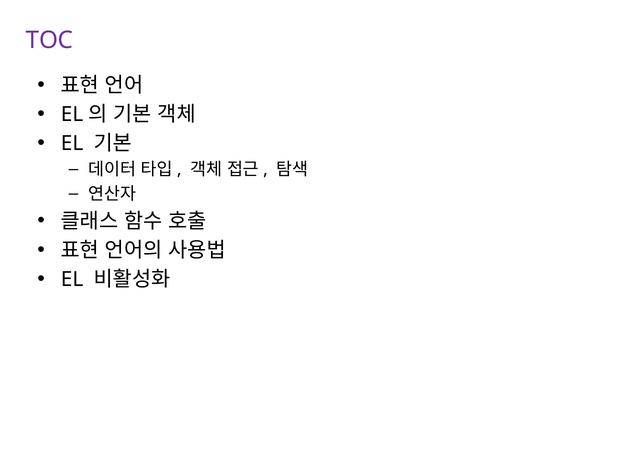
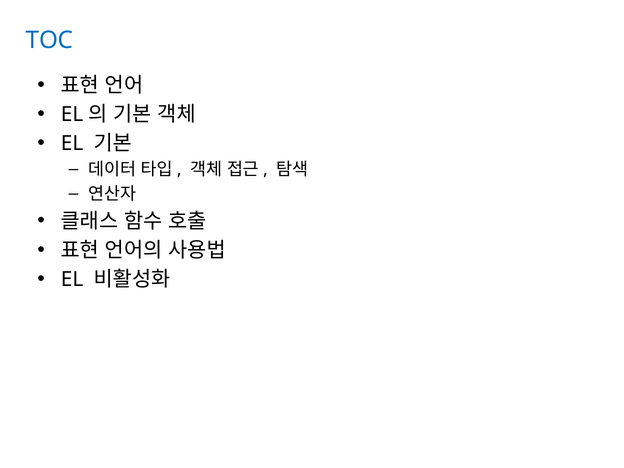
TOC colour: purple -> blue
